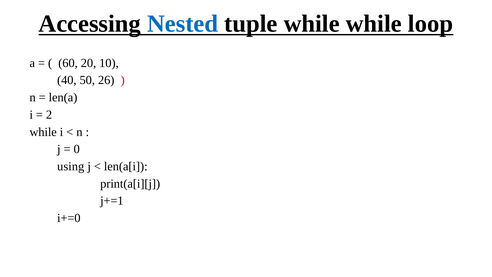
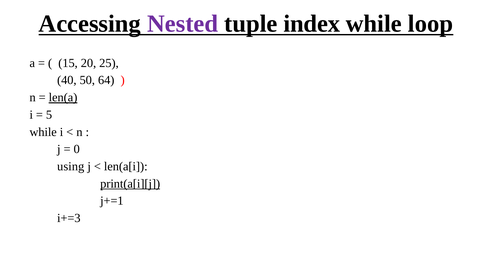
Nested colour: blue -> purple
tuple while: while -> index
60: 60 -> 15
10: 10 -> 25
26: 26 -> 64
len(a underline: none -> present
2: 2 -> 5
print(a[i][j underline: none -> present
i+=0: i+=0 -> i+=3
